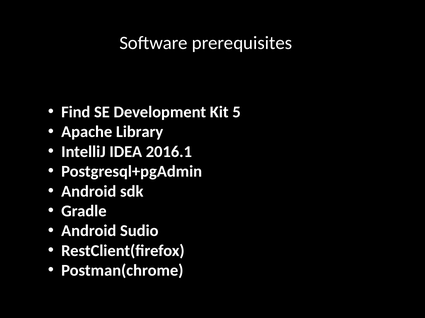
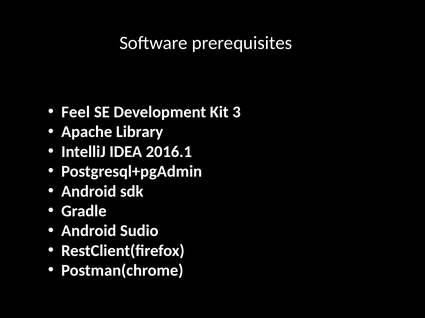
Find: Find -> Feel
5: 5 -> 3
